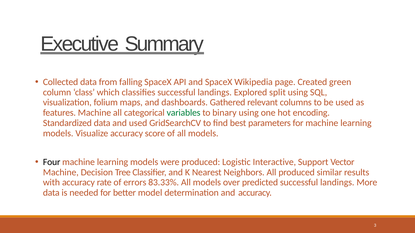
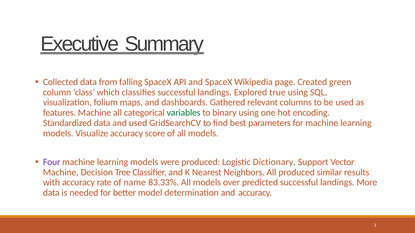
split: split -> true
Four colour: black -> purple
Interactive: Interactive -> Dictionary
errors: errors -> name
